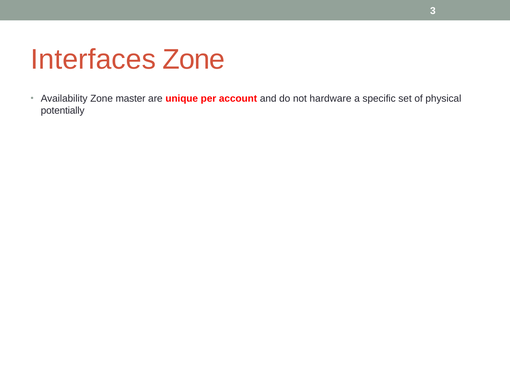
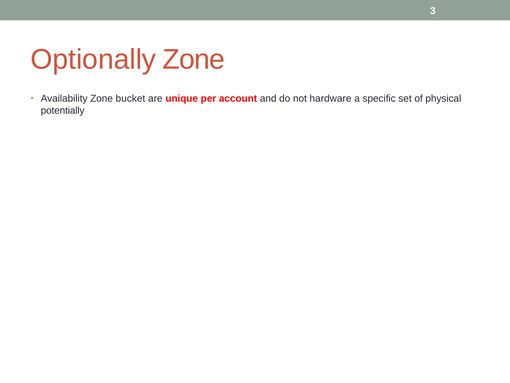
Interfaces: Interfaces -> Optionally
master: master -> bucket
